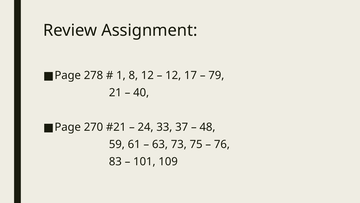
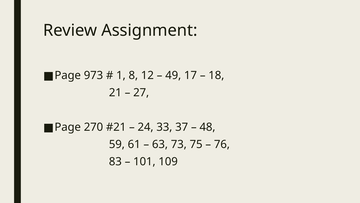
278: 278 -> 973
12 at (173, 75): 12 -> 49
79: 79 -> 18
40: 40 -> 27
